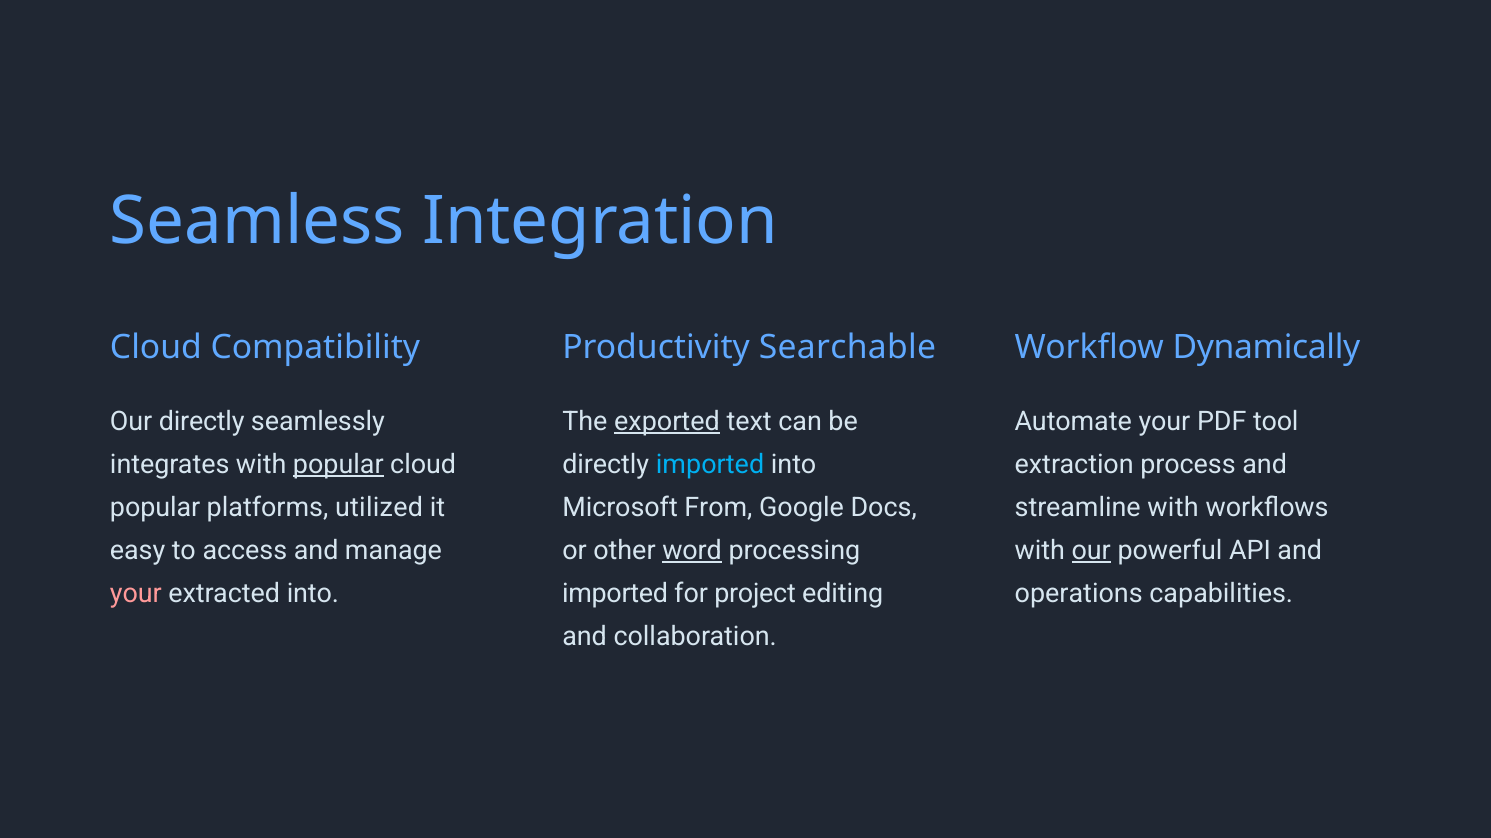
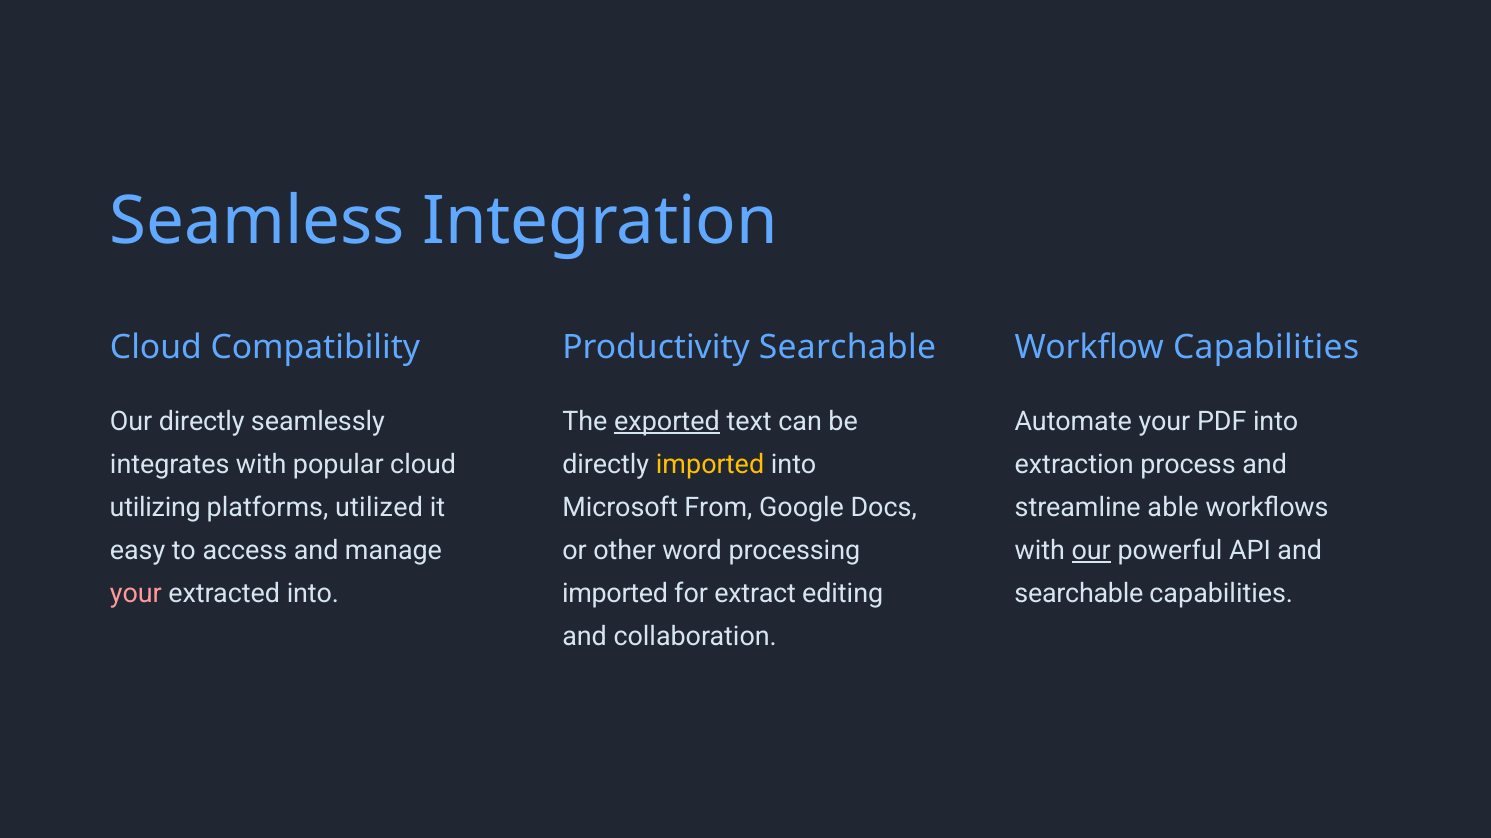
Workflow Dynamically: Dynamically -> Capabilities
PDF tool: tool -> into
popular at (338, 465) underline: present -> none
imported at (710, 465) colour: light blue -> yellow
popular at (155, 508): popular -> utilizing
streamline with: with -> able
word underline: present -> none
project: project -> extract
operations at (1079, 594): operations -> searchable
